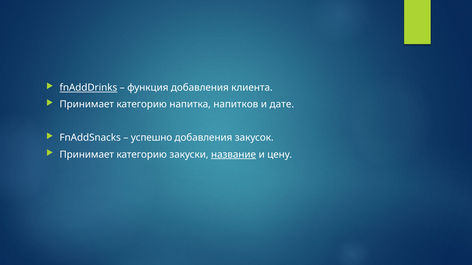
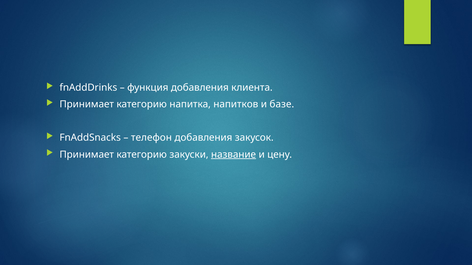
fnAddDrinks underline: present -> none
дате: дате -> базе
успешно: успешно -> телефон
